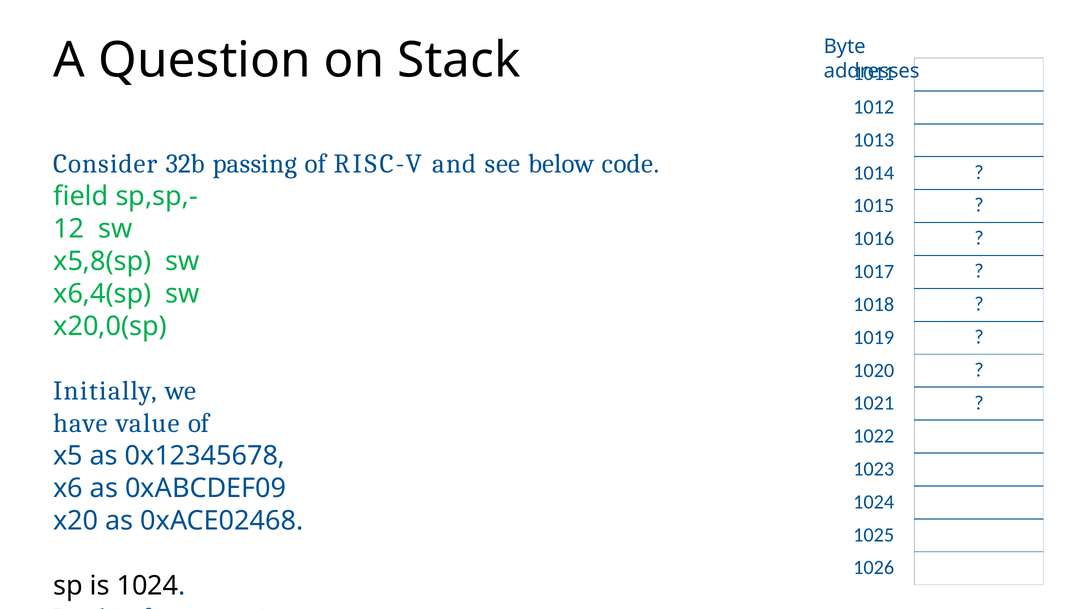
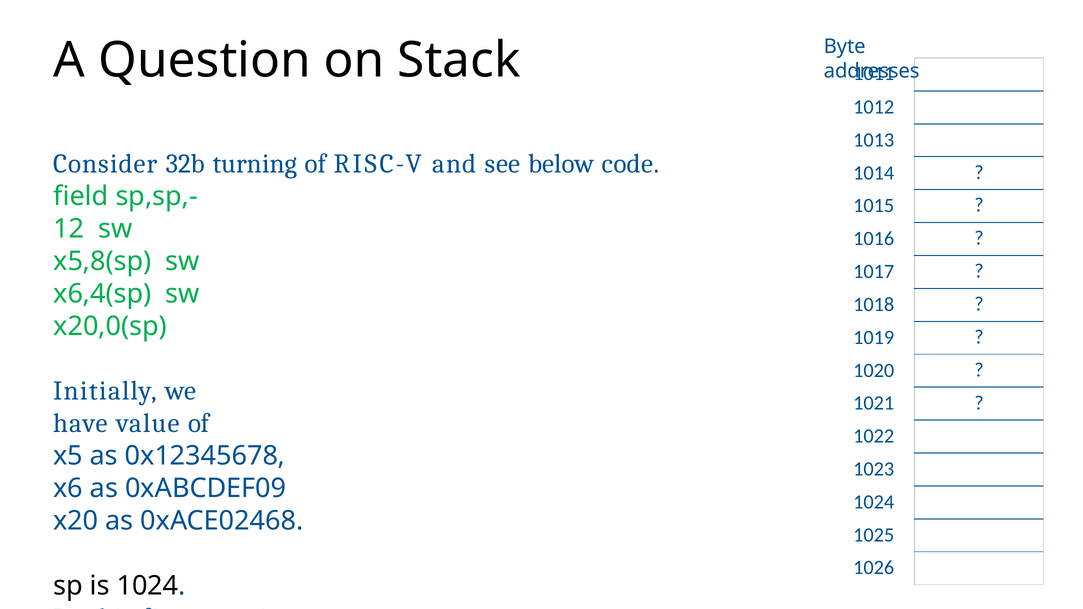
passing: passing -> turning
